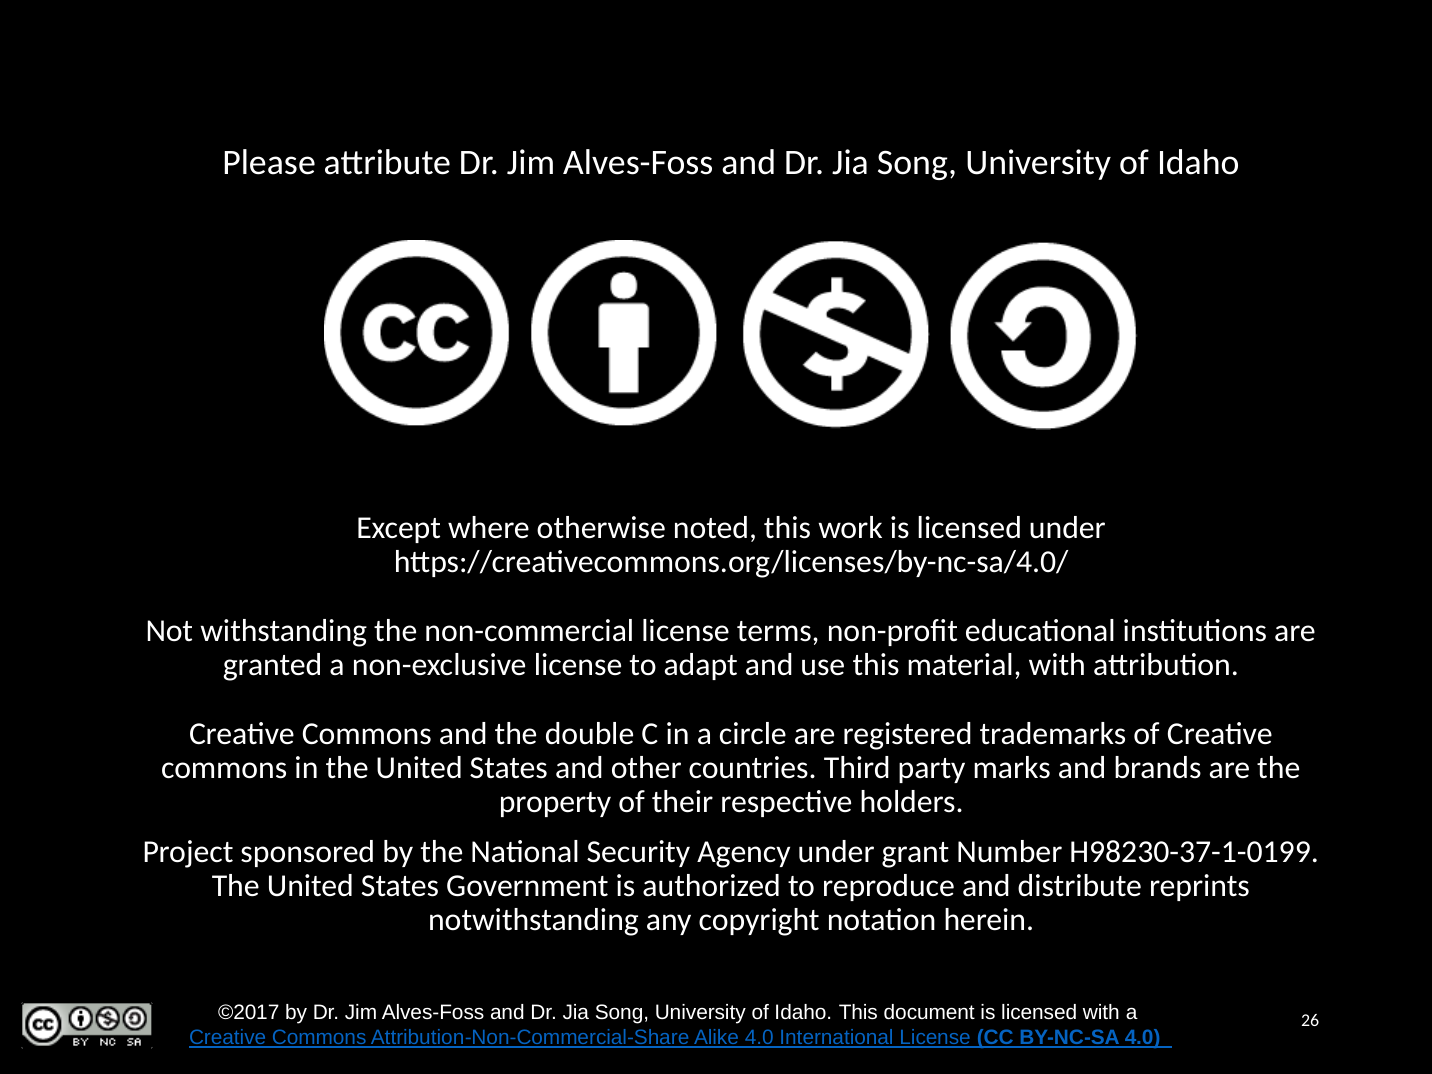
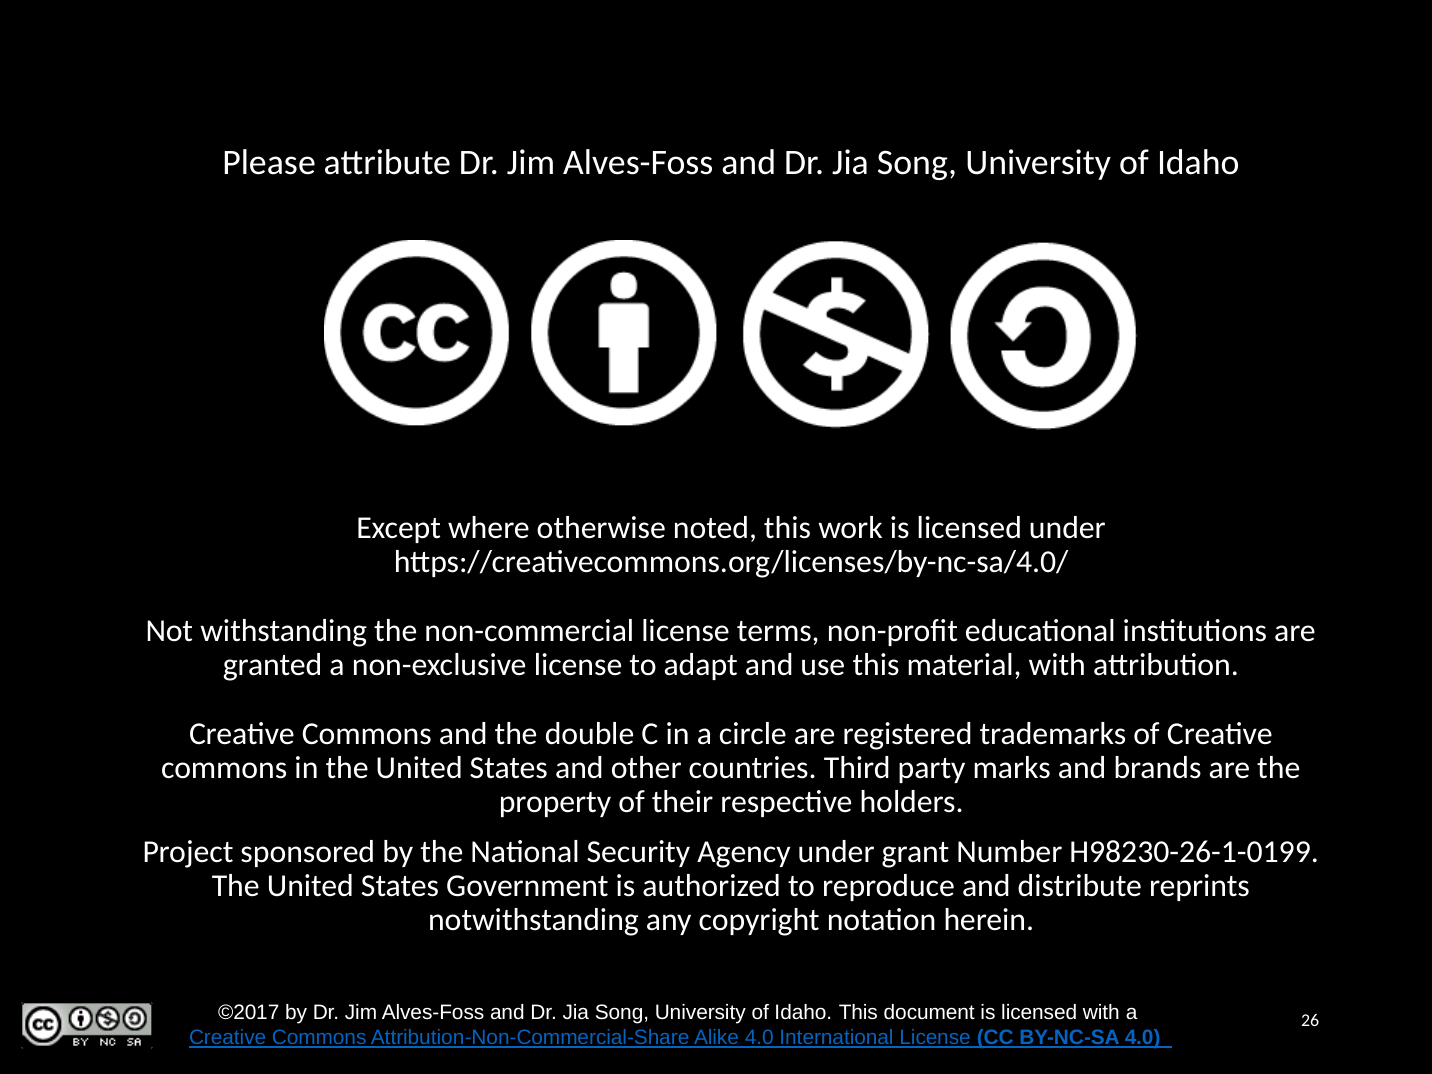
H98230-37-1-0199: H98230-37-1-0199 -> H98230-26-1-0199
